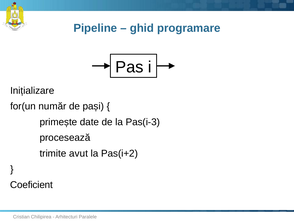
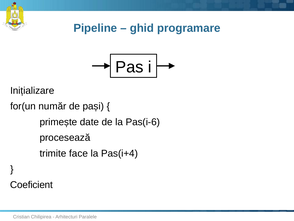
Pas(i-3: Pas(i-3 -> Pas(i-6
avut: avut -> face
Pas(i+2: Pas(i+2 -> Pas(i+4
